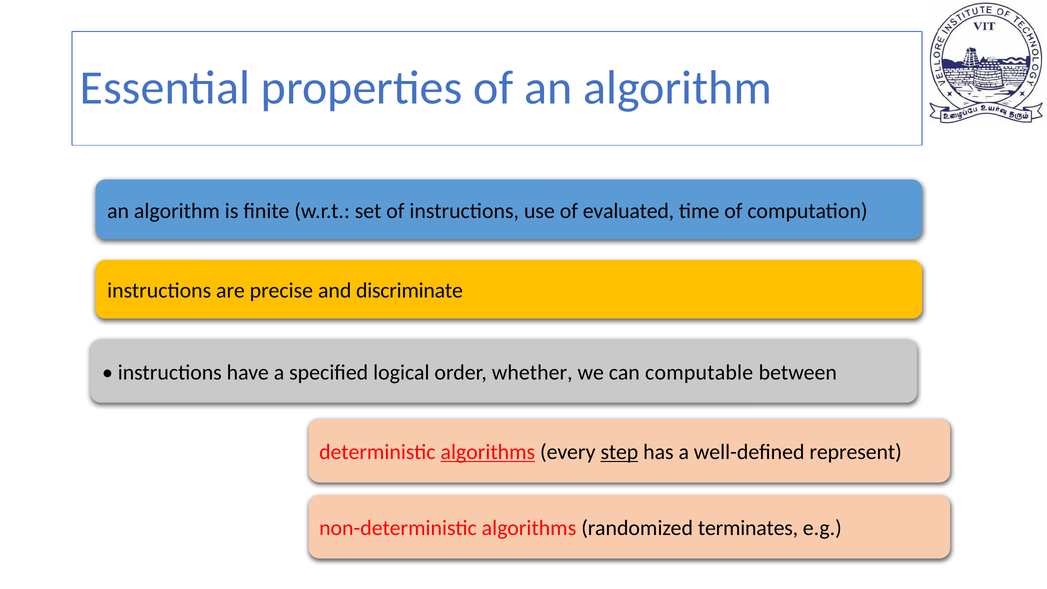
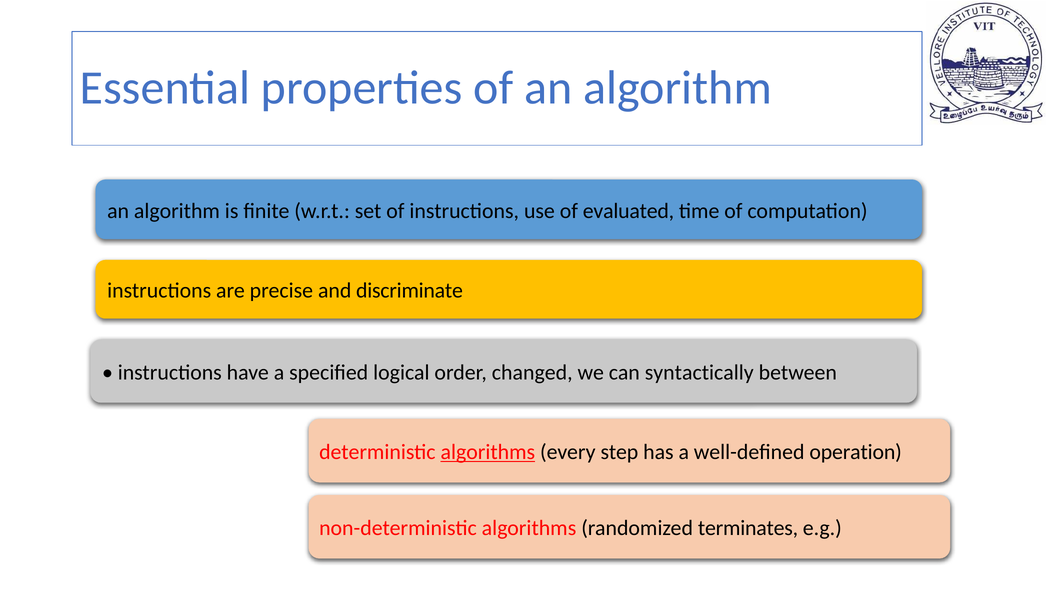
whether: whether -> changed
computable: computable -> syntactically
step underline: present -> none
represent: represent -> operation
